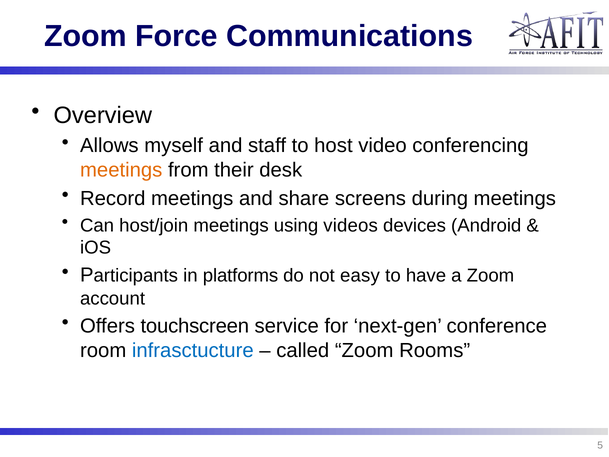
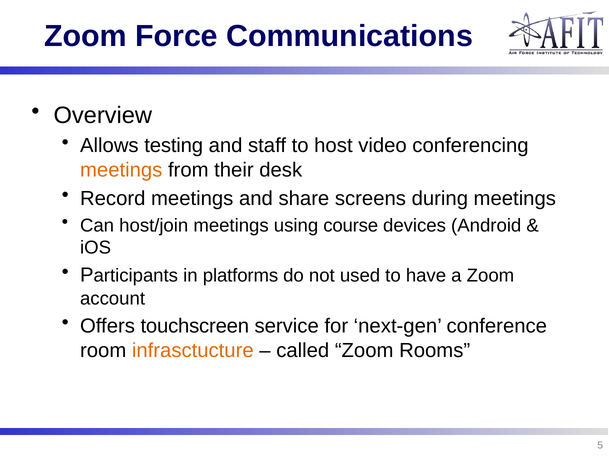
myself: myself -> testing
videos: videos -> course
easy: easy -> used
infrasctucture colour: blue -> orange
